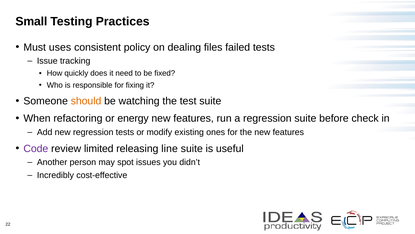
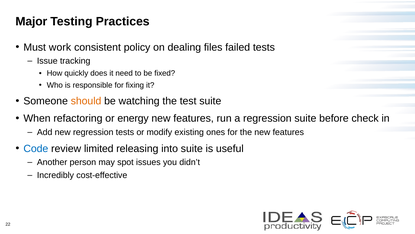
Small: Small -> Major
uses: uses -> work
Code colour: purple -> blue
line: line -> into
